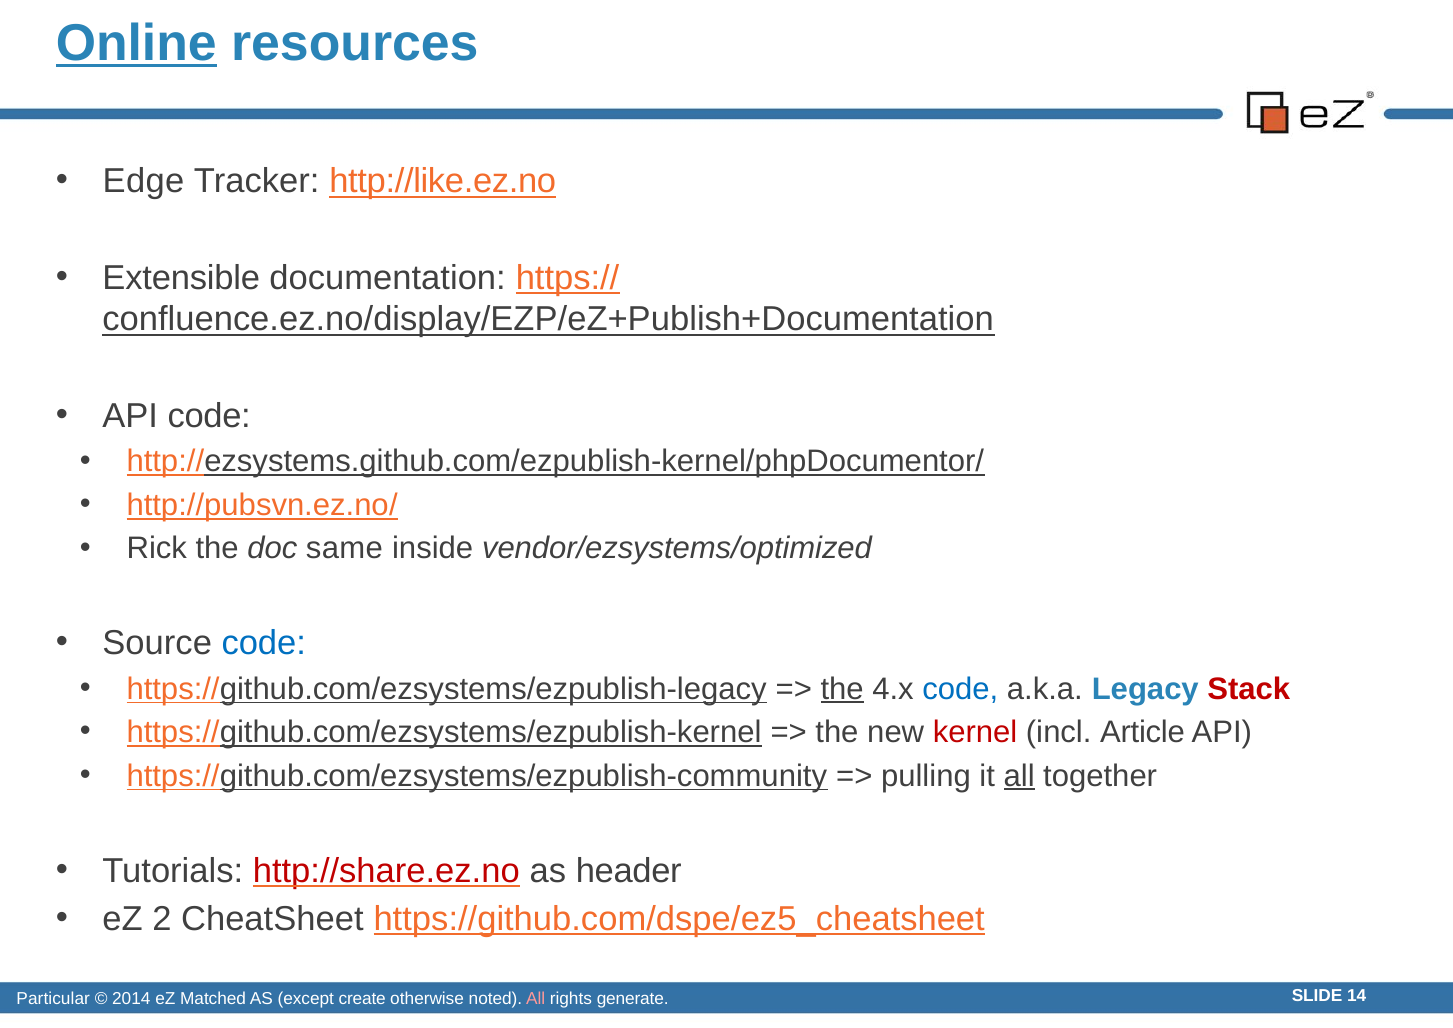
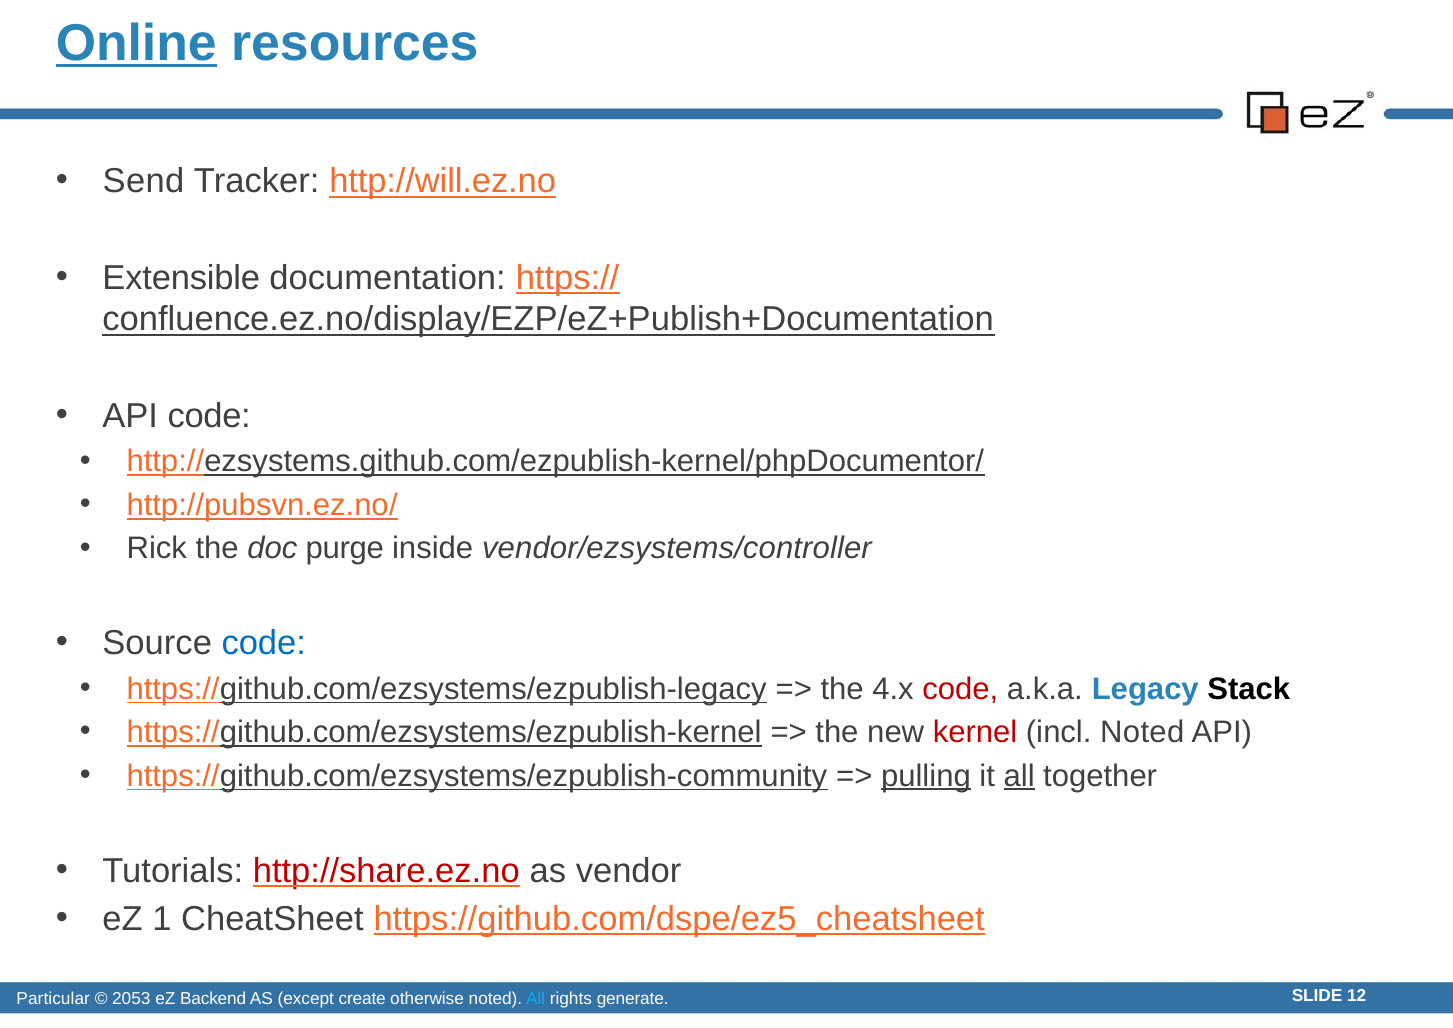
Edge: Edge -> Send
http://like.ez.no: http://like.ez.no -> http://will.ez.no
same: same -> purge
vendor/ezsystems/optimized: vendor/ezsystems/optimized -> vendor/ezsystems/controller
the at (842, 689) underline: present -> none
code at (960, 689) colour: blue -> red
Stack colour: red -> black
incl Article: Article -> Noted
pulling underline: none -> present
header: header -> vendor
2: 2 -> 1
2014: 2014 -> 2053
Matched: Matched -> Backend
All at (536, 999) colour: pink -> light blue
14: 14 -> 12
